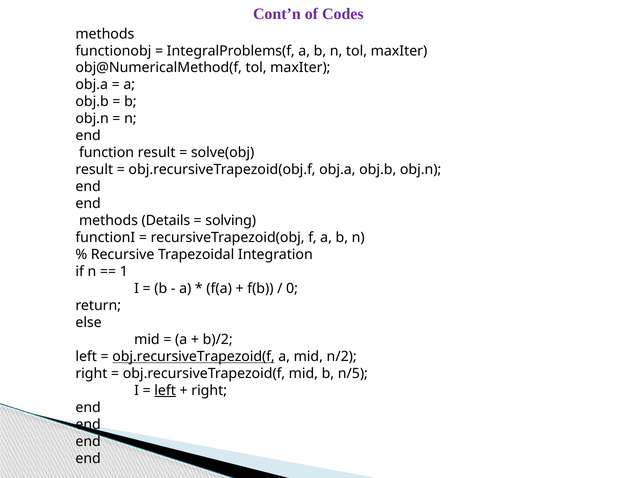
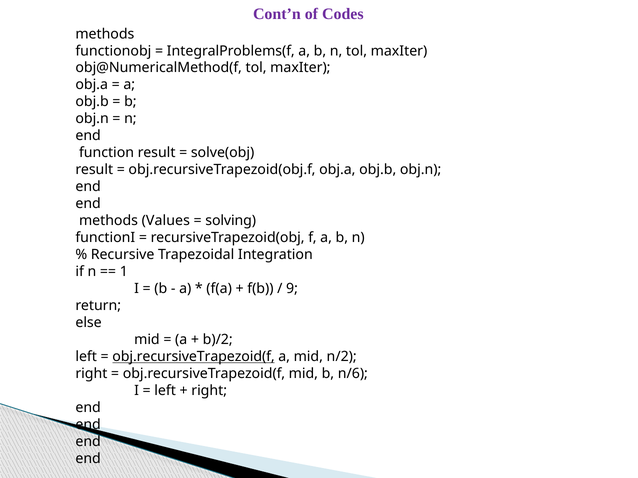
Details: Details -> Values
0: 0 -> 9
n/5: n/5 -> n/6
left at (165, 391) underline: present -> none
